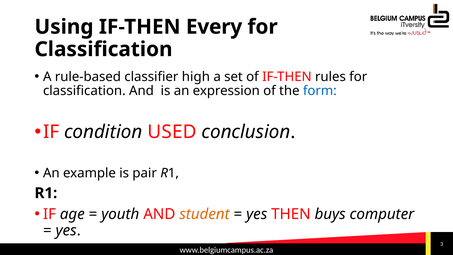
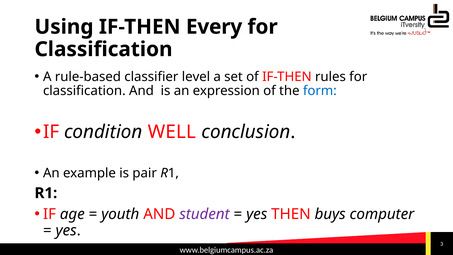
high: high -> level
USED: USED -> WELL
student colour: orange -> purple
